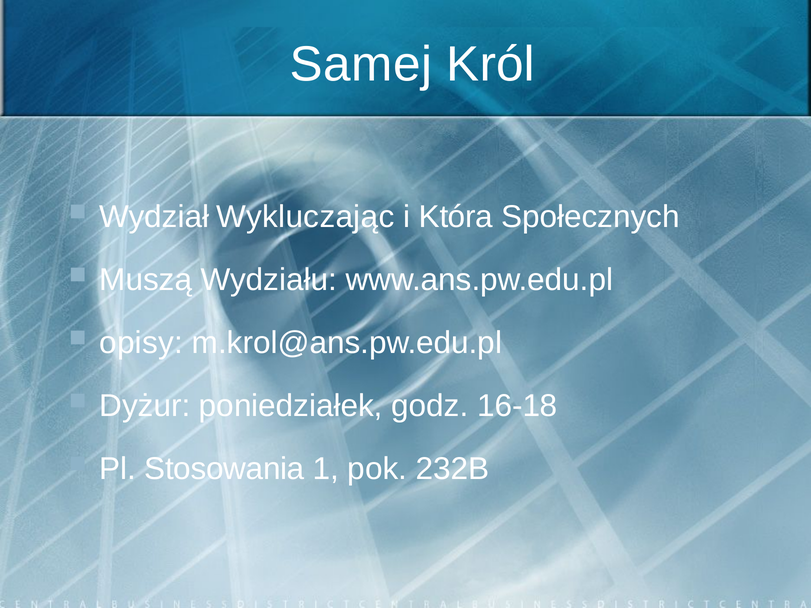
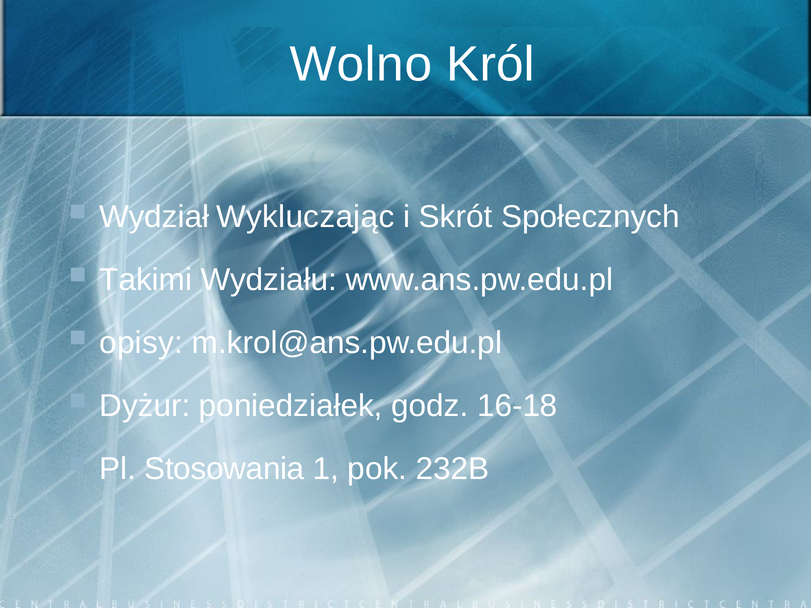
Samej: Samej -> Wolno
Która: Która -> Skrót
Muszą: Muszą -> Takimi
